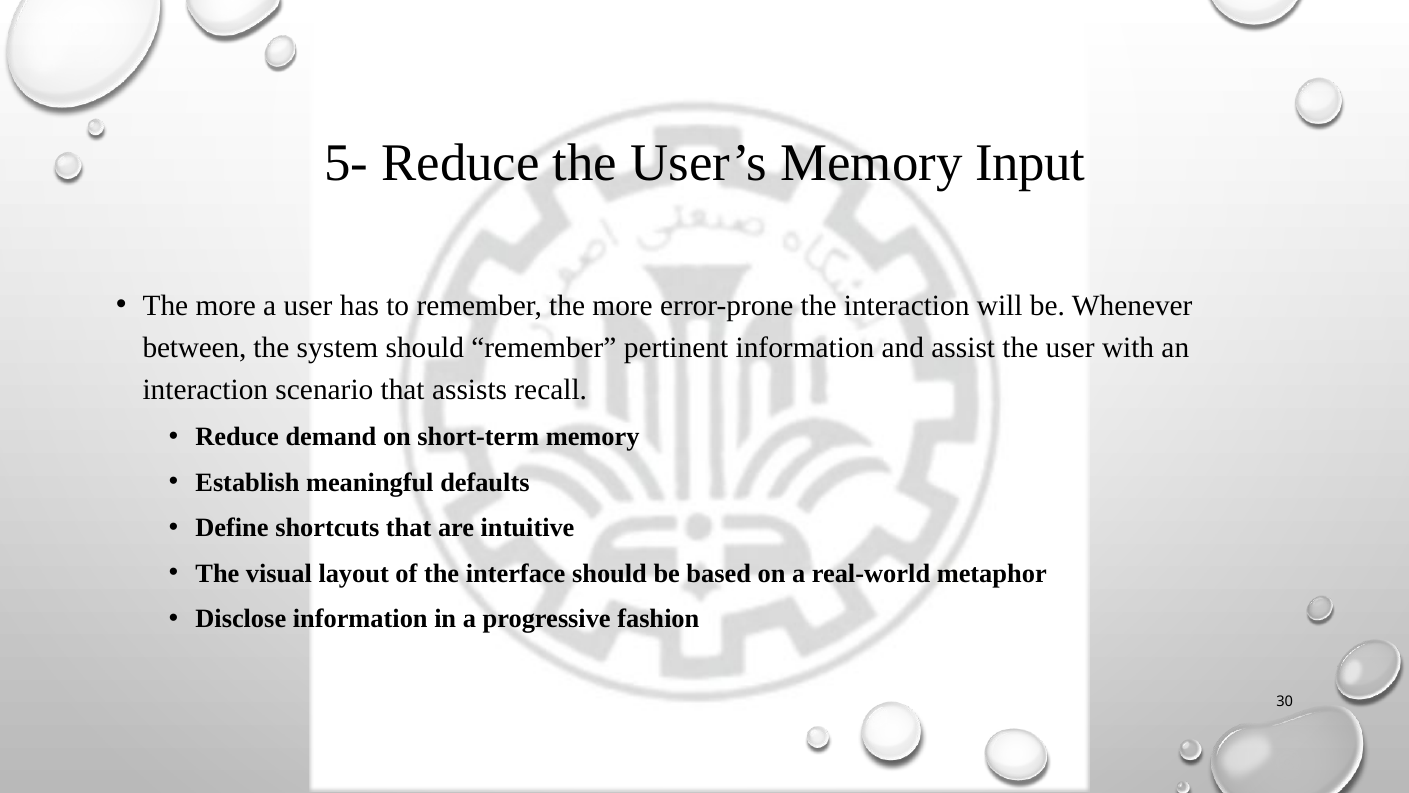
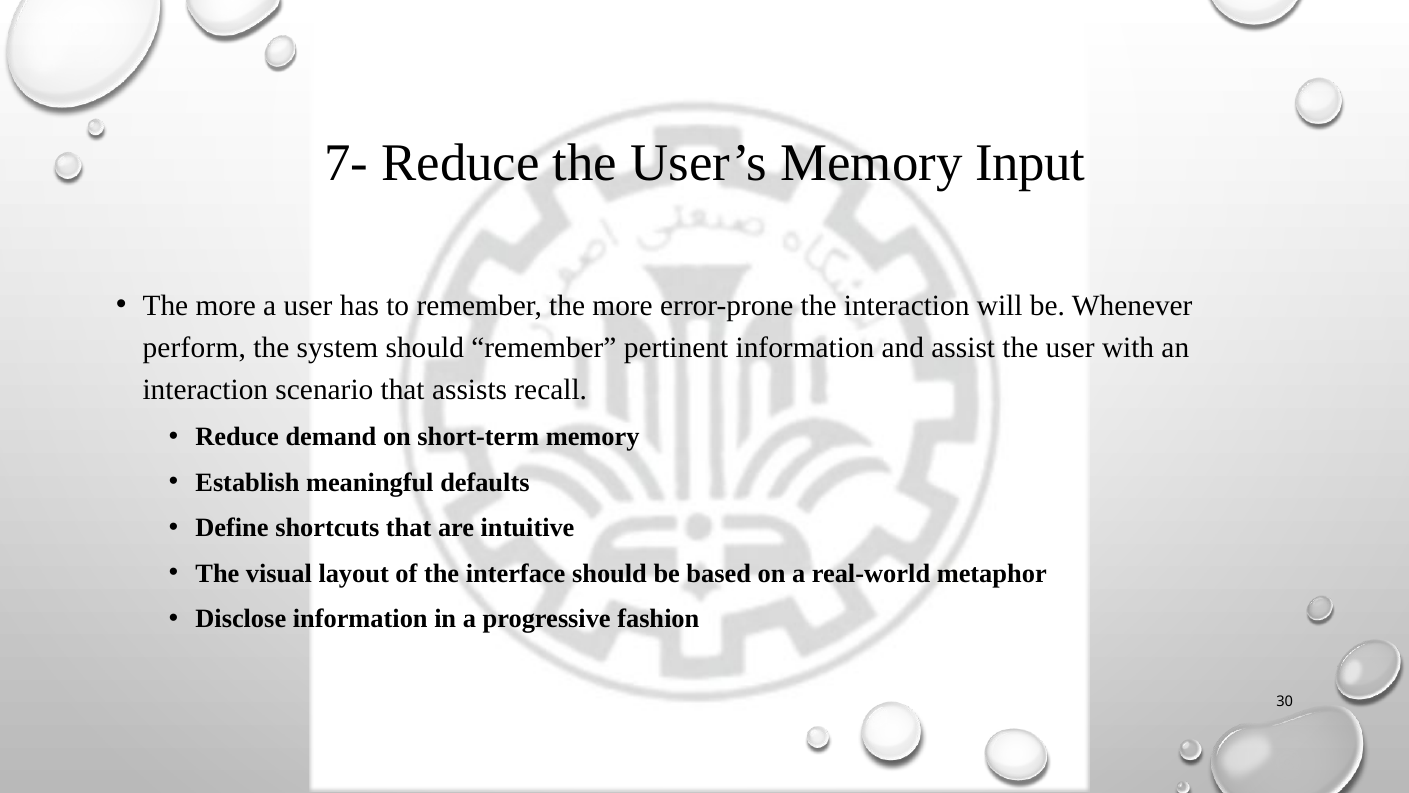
5-: 5- -> 7-
between: between -> perform
